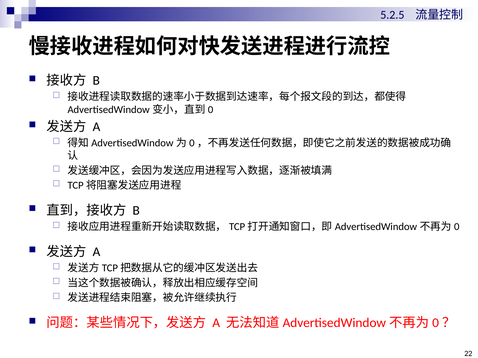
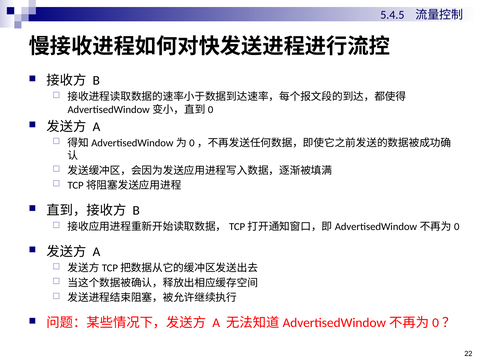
5.2.5: 5.2.5 -> 5.4.5
